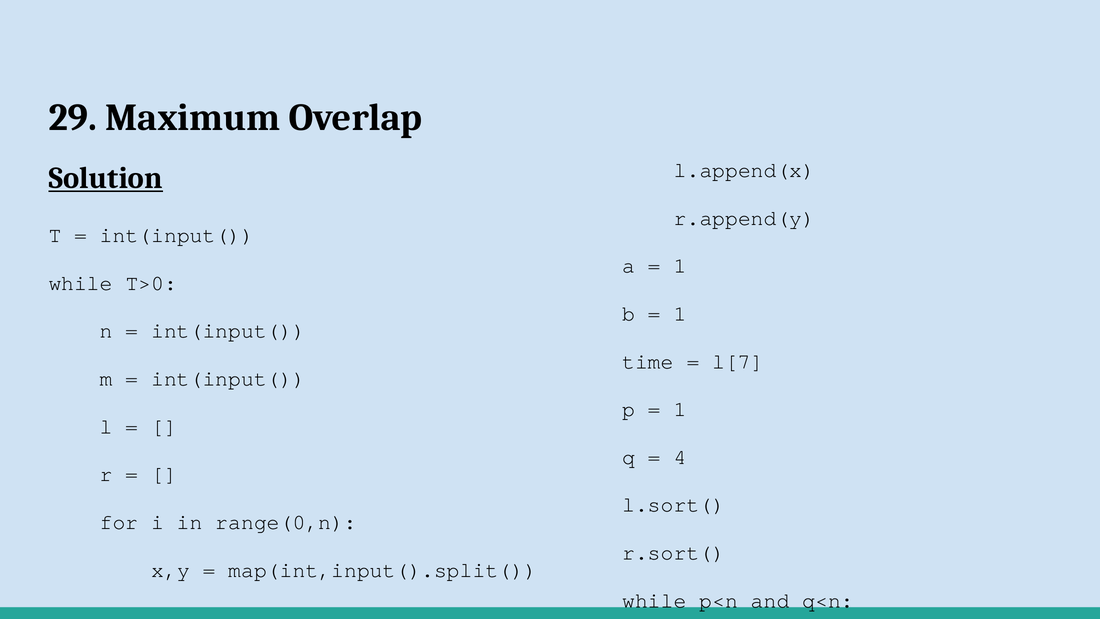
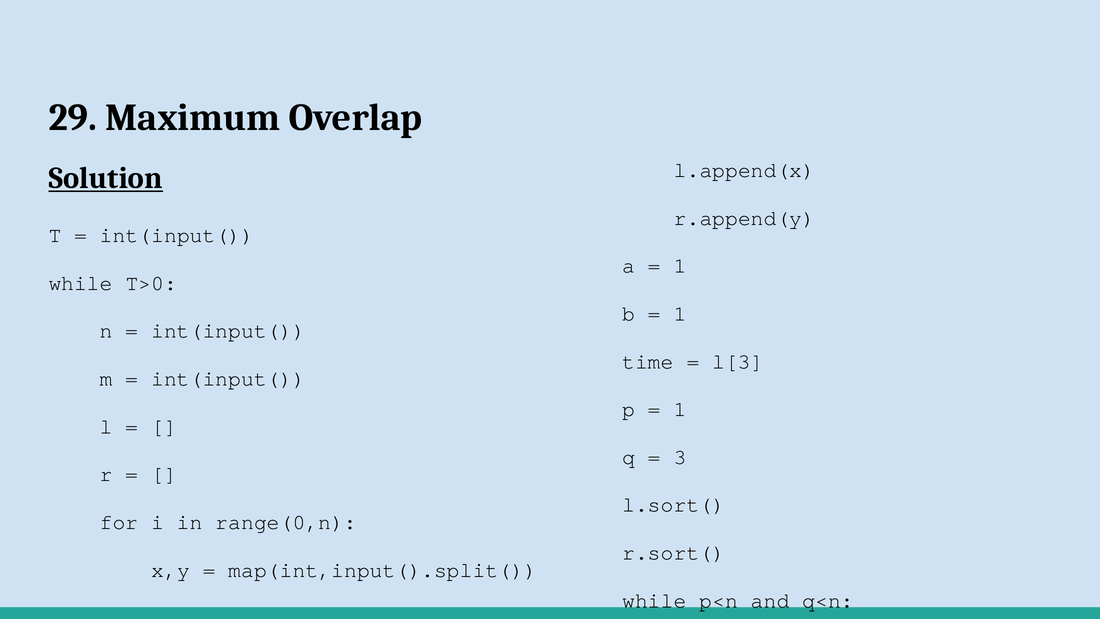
l[7: l[7 -> l[3
4: 4 -> 3
